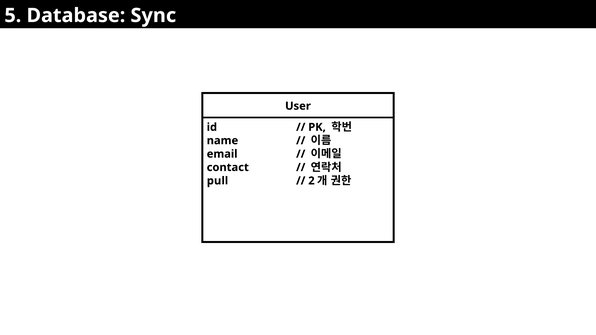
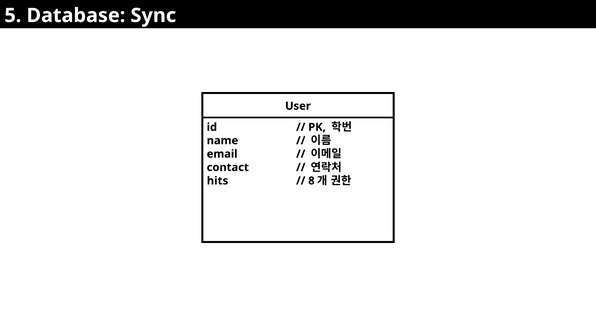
pull: pull -> hits
2: 2 -> 8
